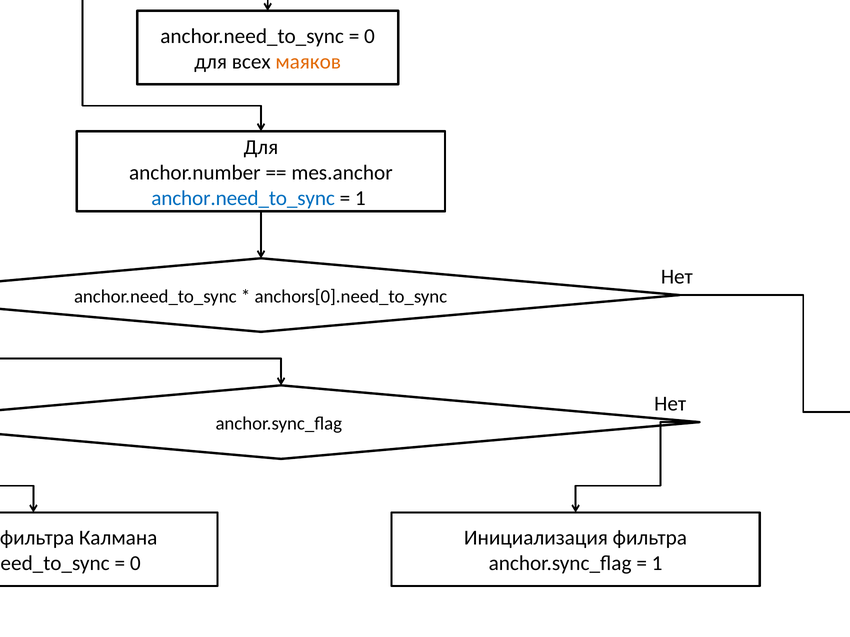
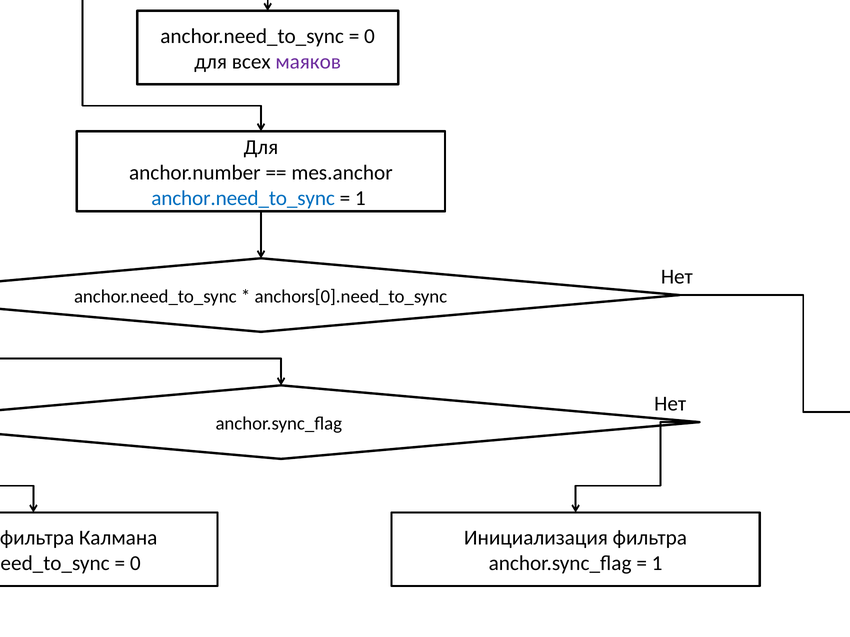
маяков colour: orange -> purple
